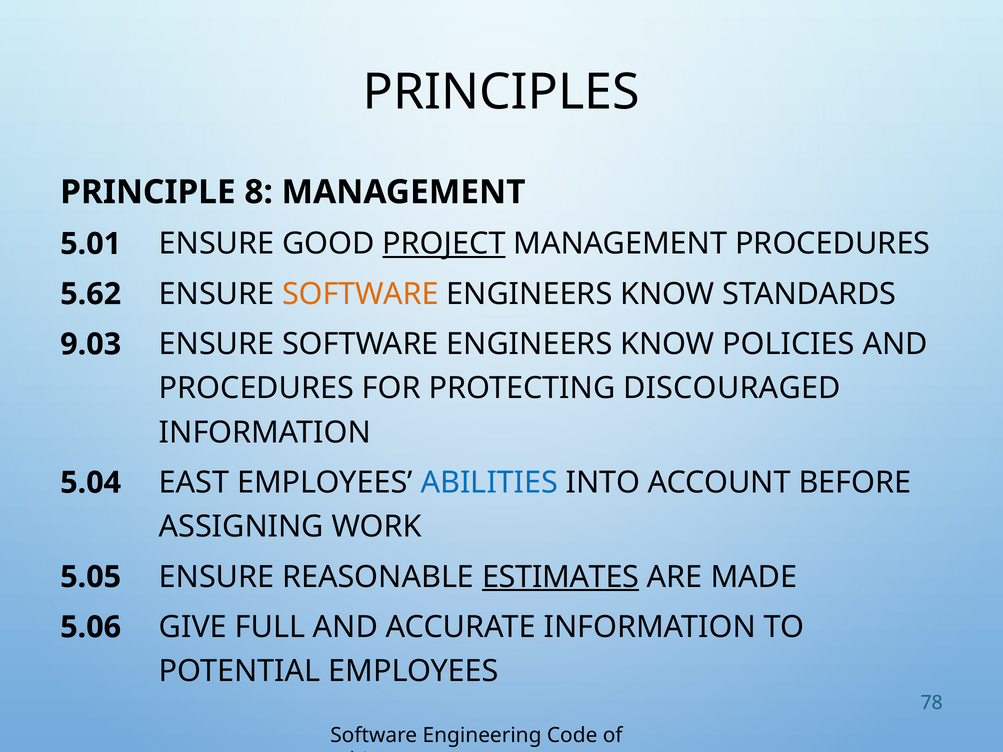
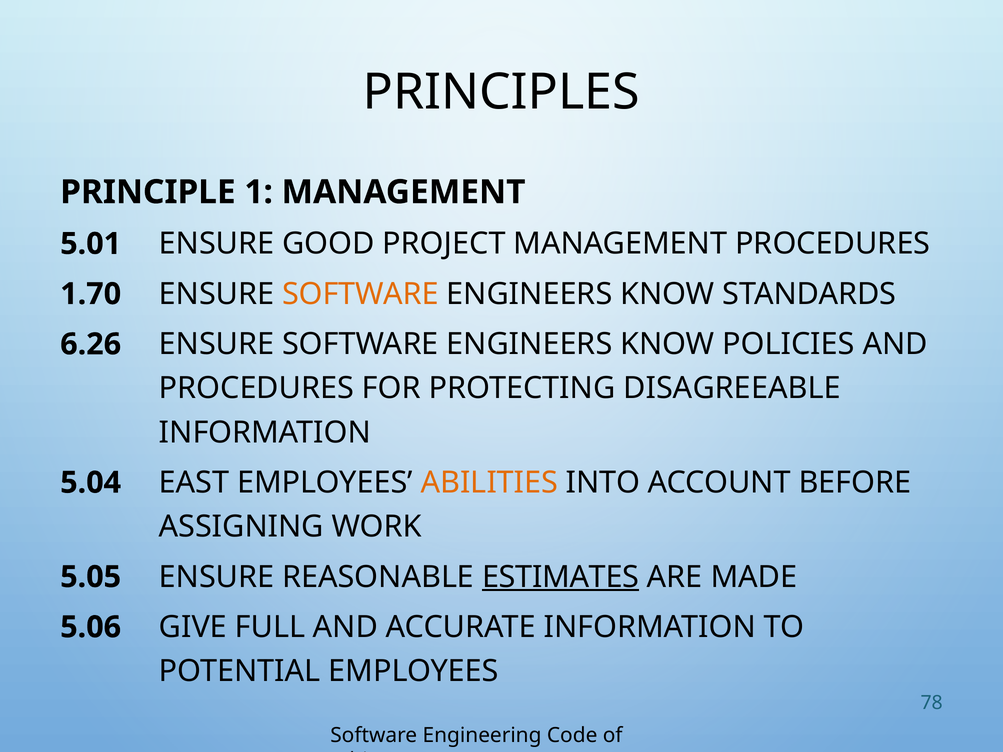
8: 8 -> 1
PROJECT underline: present -> none
5.62: 5.62 -> 1.70
9.03: 9.03 -> 6.26
DISCOURAGED: DISCOURAGED -> DISAGREEABLE
ABILITIES colour: blue -> orange
